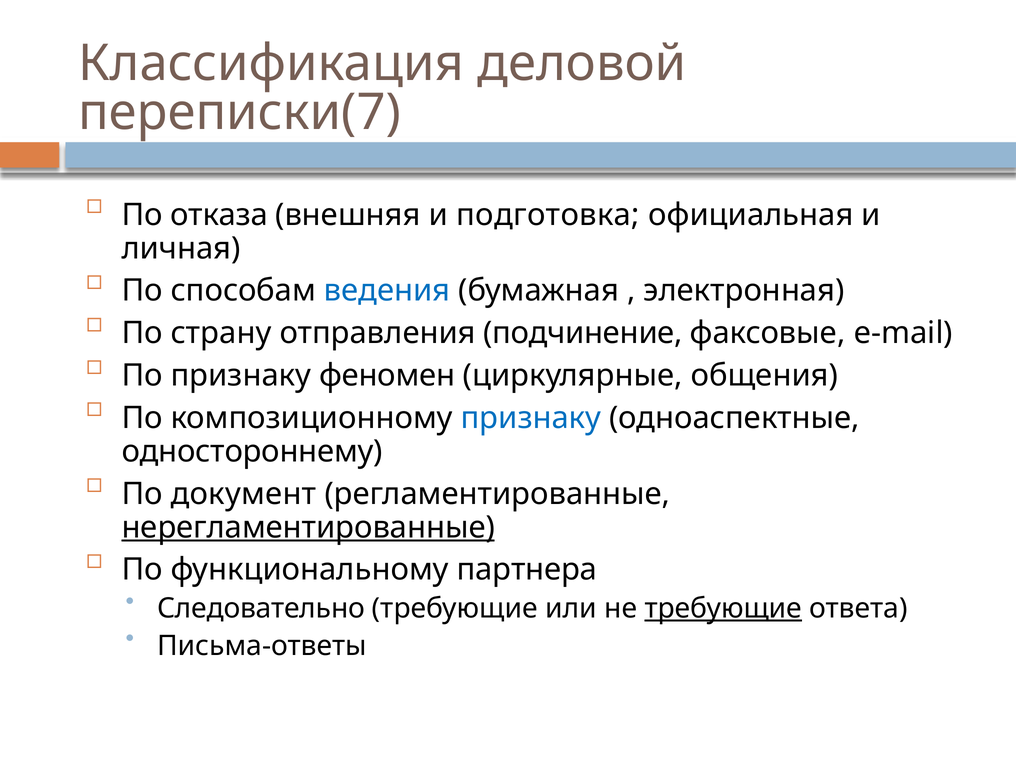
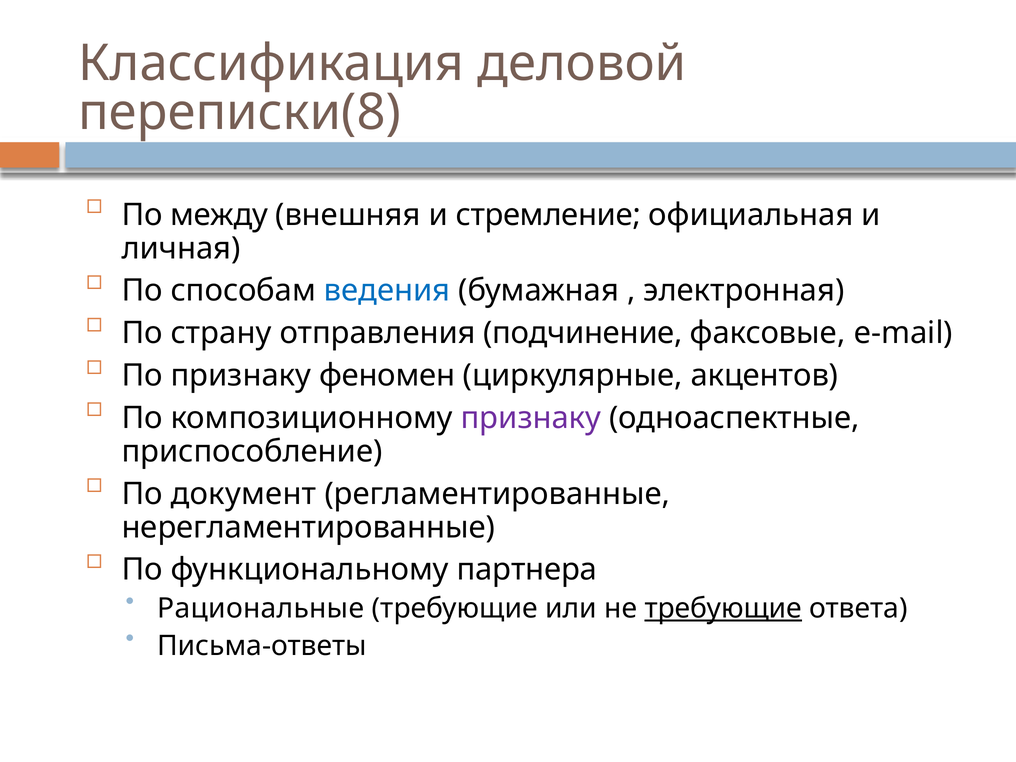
переписки(7: переписки(7 -> переписки(8
отказа: отказа -> между
подготовка: подготовка -> стремление
общения: общения -> акцентов
признаку at (531, 418) colour: blue -> purple
одностороннему: одностороннему -> приспособление
нерегламентированные underline: present -> none
Следовательно: Следовательно -> Рациональные
